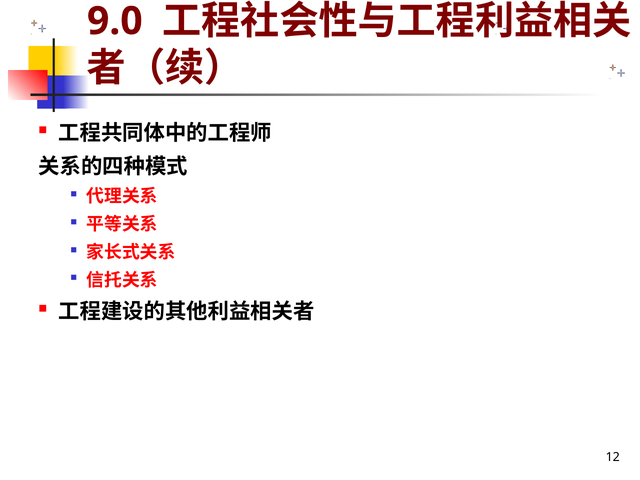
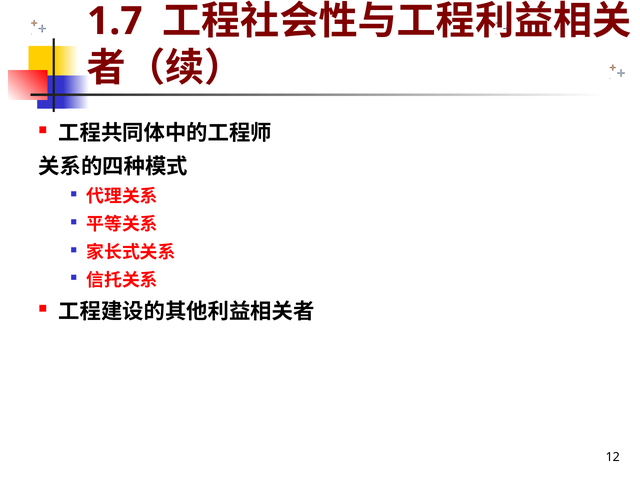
9.0: 9.0 -> 1.7
